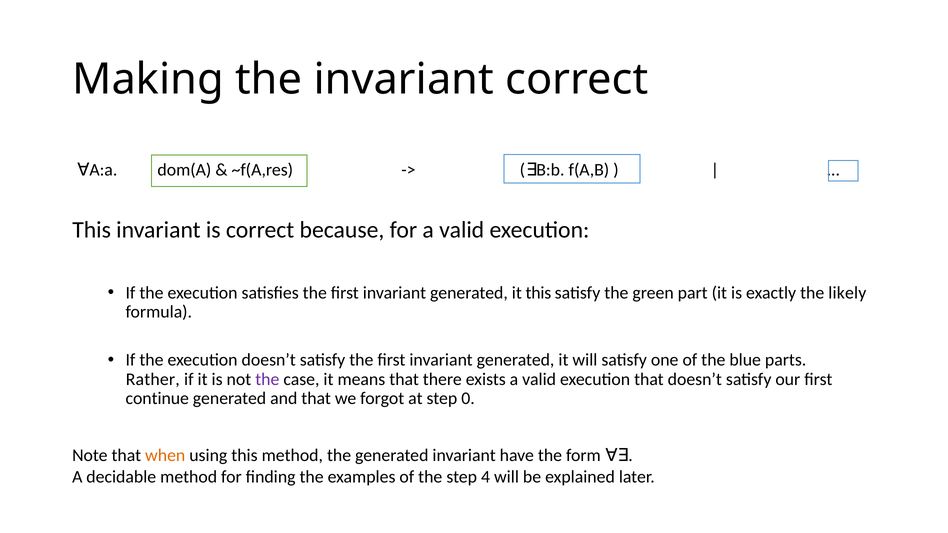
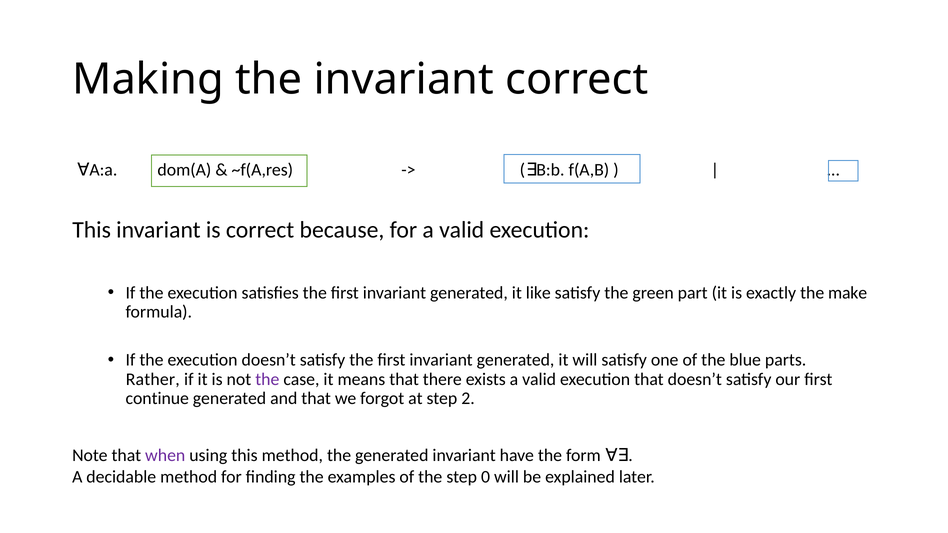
it this: this -> like
likely: likely -> make
0: 0 -> 2
when colour: orange -> purple
4: 4 -> 0
